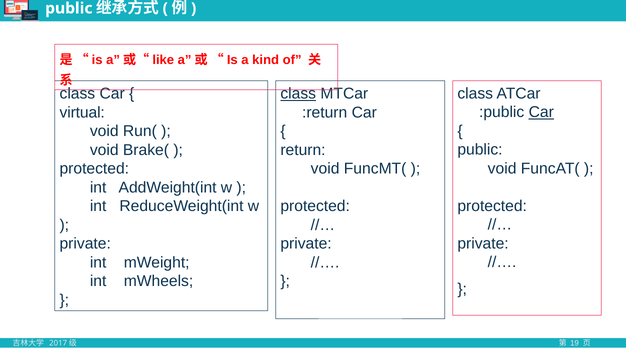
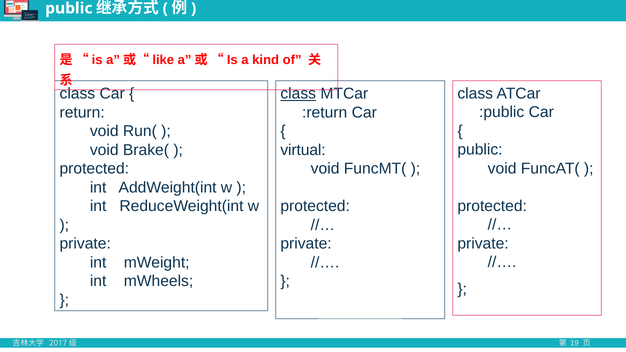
Car at (541, 112) underline: present -> none
virtual: virtual -> return
return: return -> virtual
